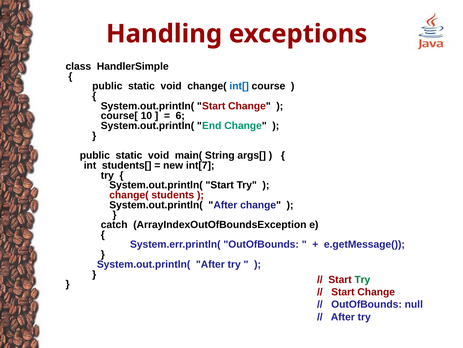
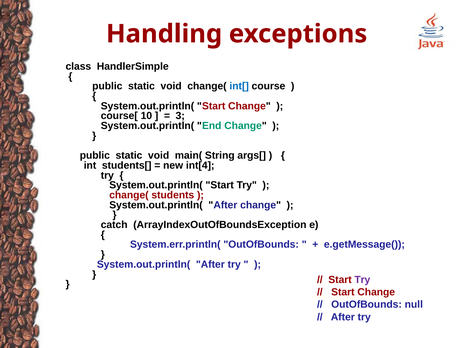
6: 6 -> 3
int[7: int[7 -> int[4
Try at (362, 279) colour: green -> purple
